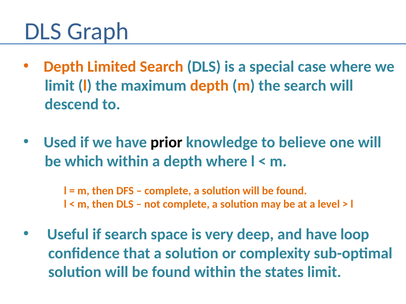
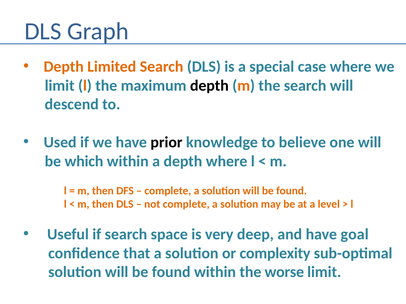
depth at (209, 86) colour: orange -> black
loop: loop -> goal
states: states -> worse
